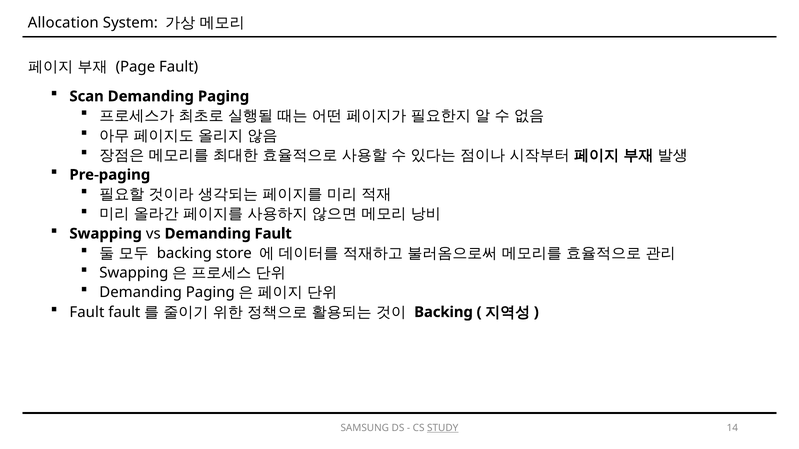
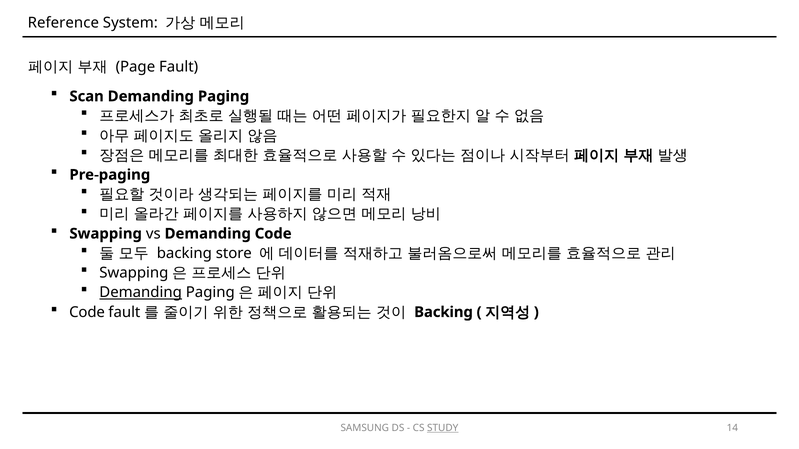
Allocation: Allocation -> Reference
Demanding Fault: Fault -> Code
Demanding at (141, 293) underline: none -> present
Fault at (87, 312): Fault -> Code
